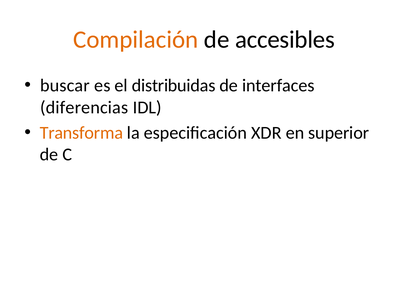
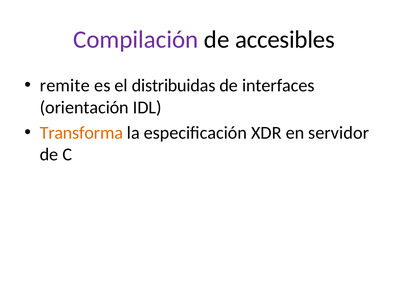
Compilación colour: orange -> purple
buscar: buscar -> remite
diferencias: diferencias -> orientación
superior: superior -> servidor
